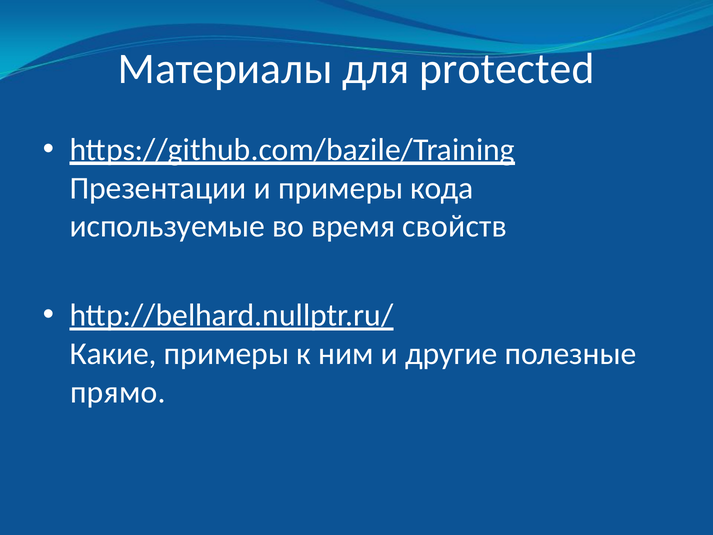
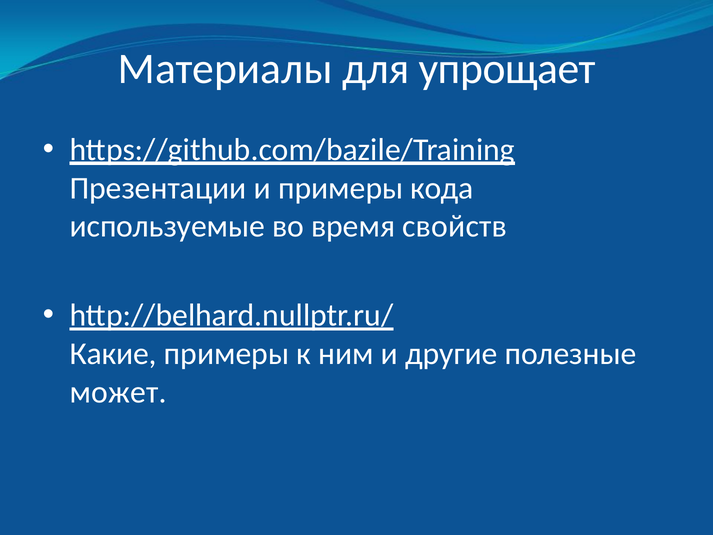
protected: protected -> упрощает
прямо: прямо -> может
